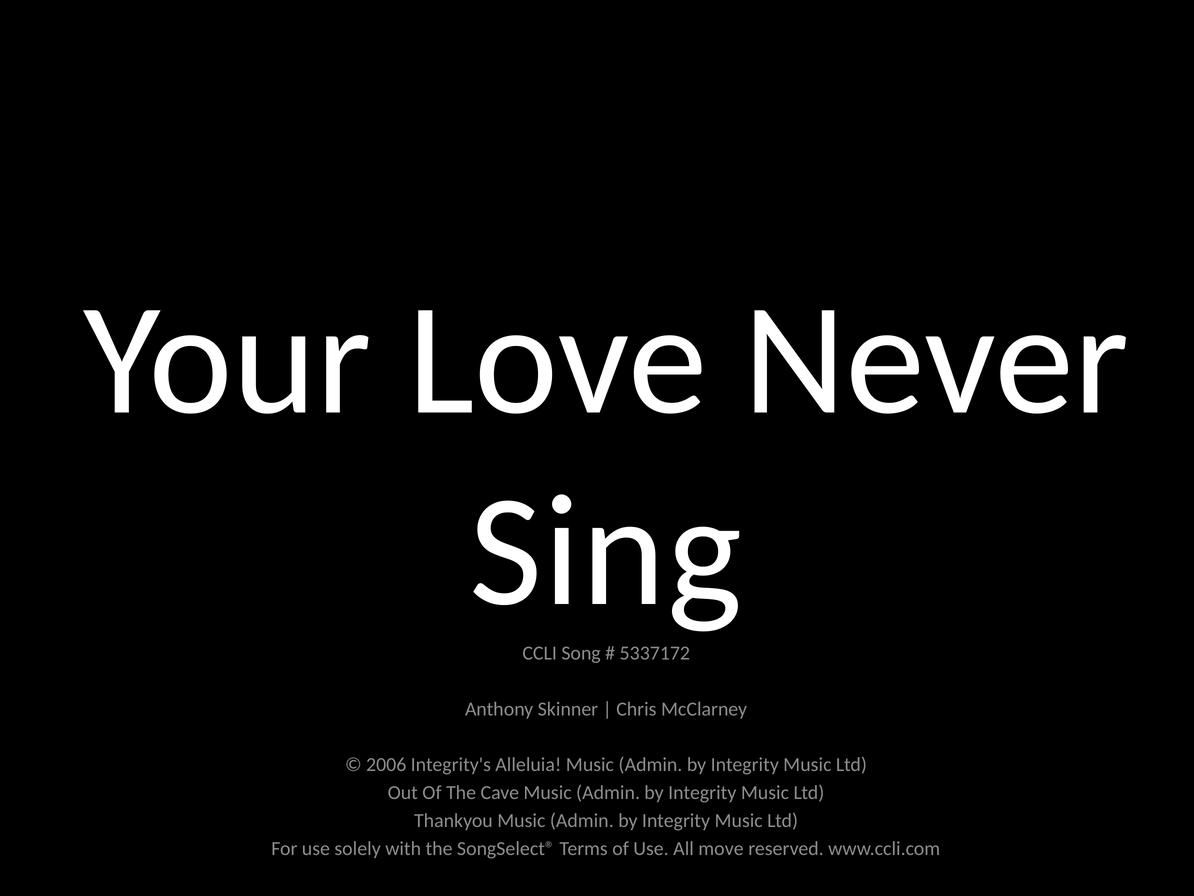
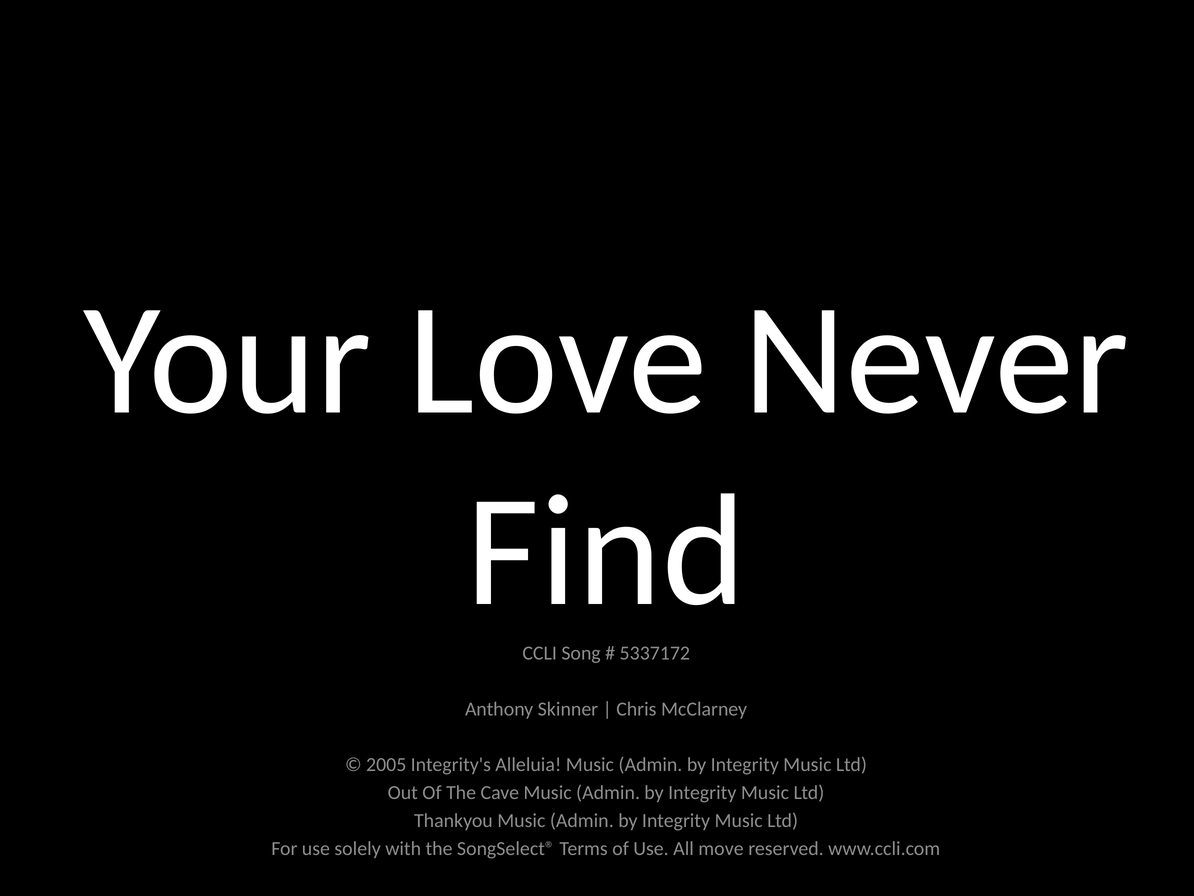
Sing: Sing -> Find
2006: 2006 -> 2005
